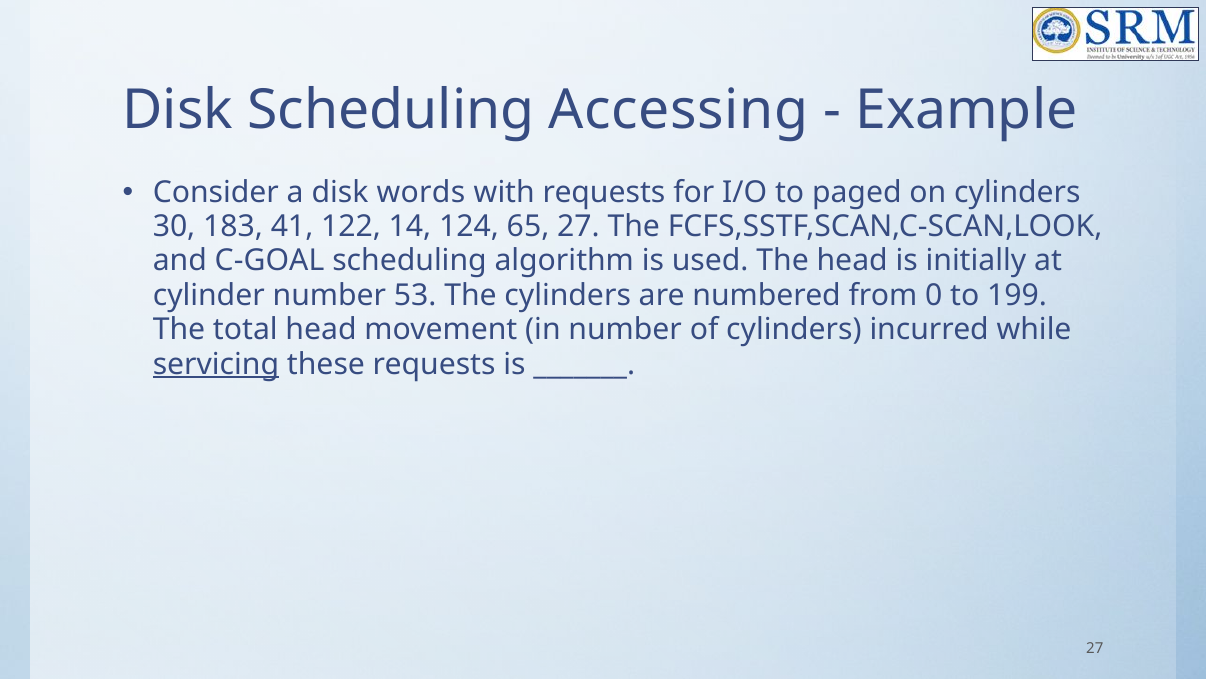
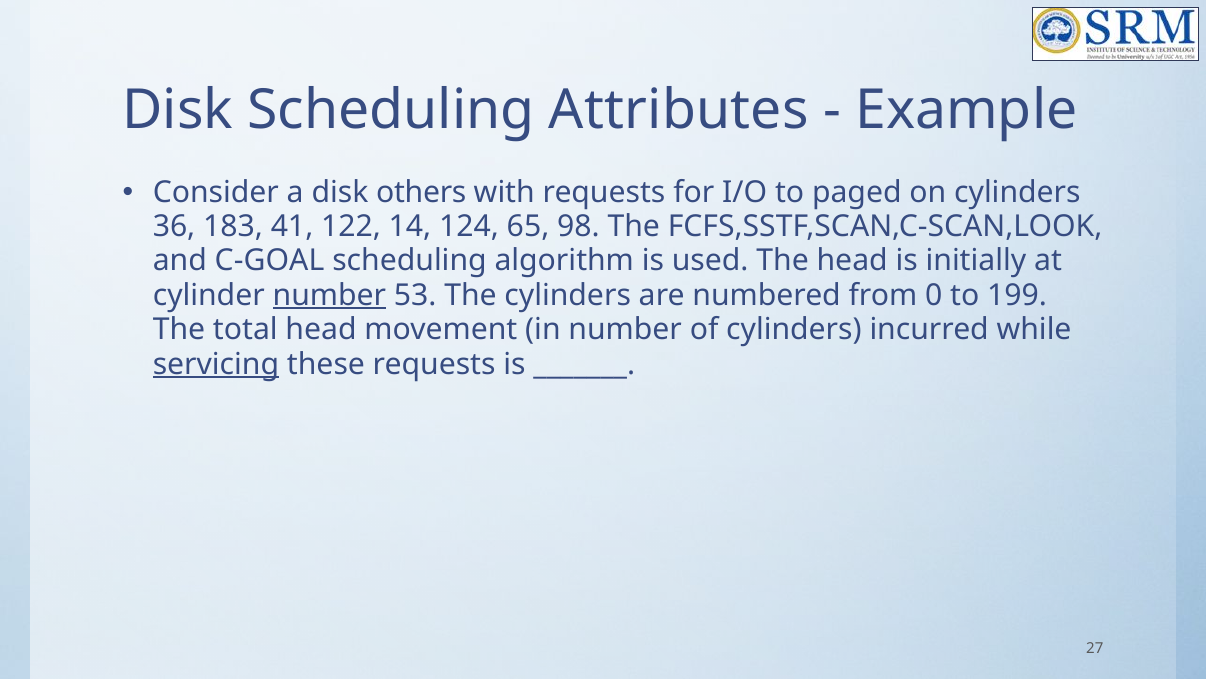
Accessing: Accessing -> Attributes
words: words -> others
30: 30 -> 36
65 27: 27 -> 98
number at (329, 295) underline: none -> present
